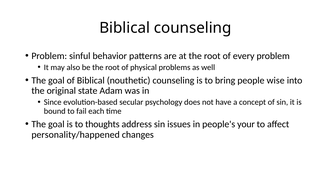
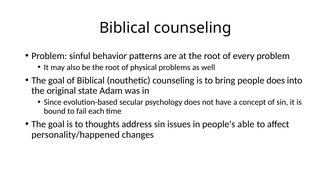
people wise: wise -> does
your: your -> able
